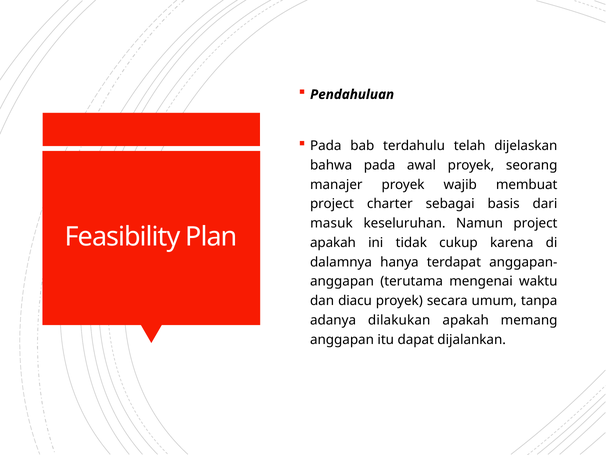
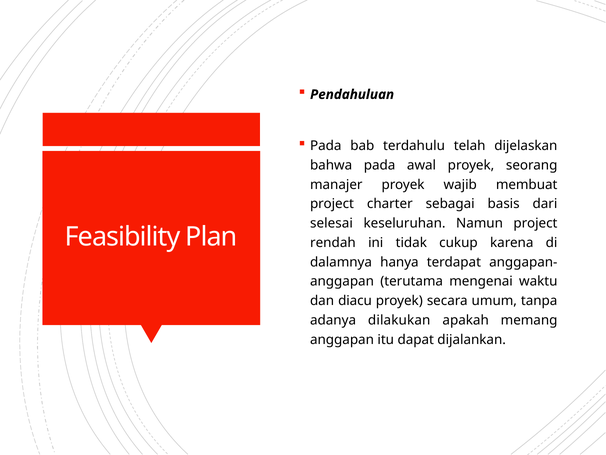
masuk: masuk -> selesai
apakah at (333, 243): apakah -> rendah
